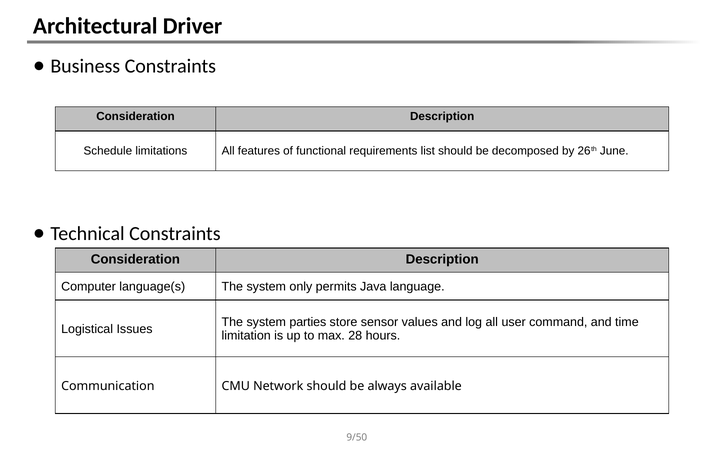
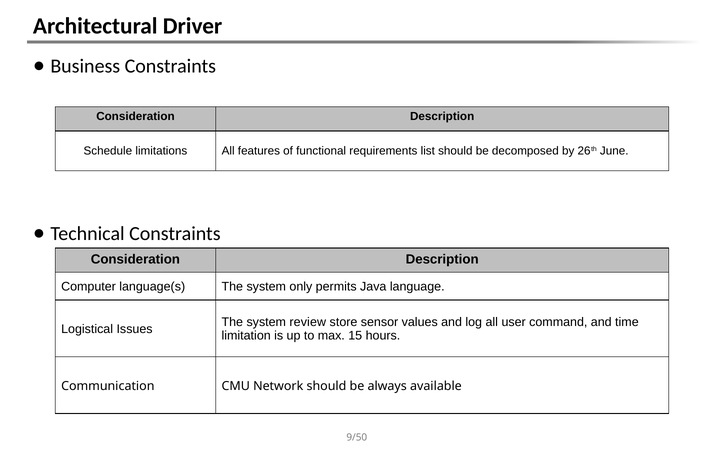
parties: parties -> review
28: 28 -> 15
